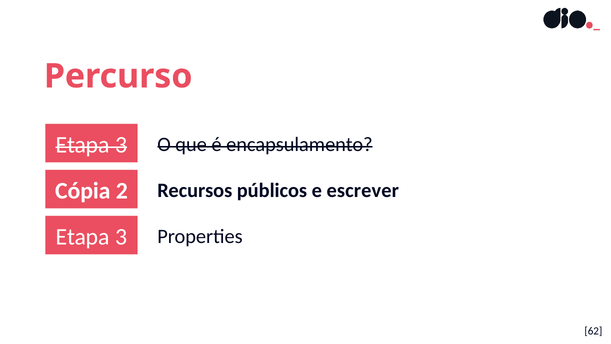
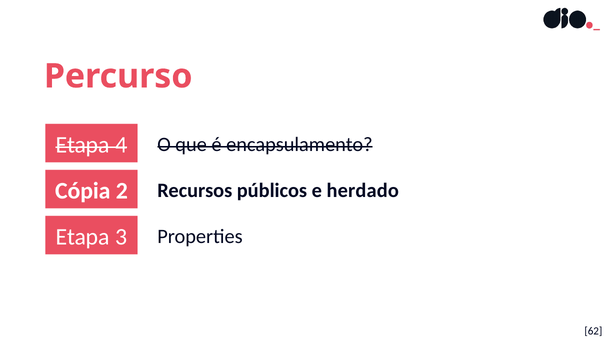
3 at (121, 145): 3 -> 4
escrever: escrever -> herdado
